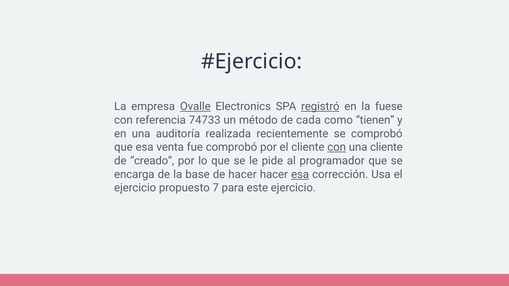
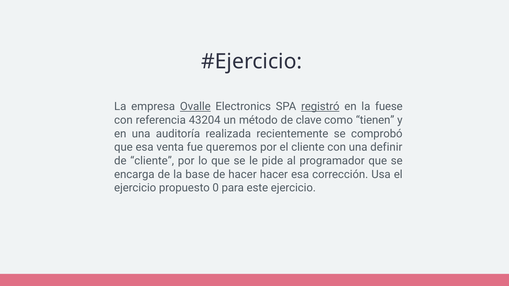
74733: 74733 -> 43204
cada: cada -> clave
fue comprobó: comprobó -> queremos
con at (337, 147) underline: present -> none
una cliente: cliente -> definir
de creado: creado -> cliente
esa at (300, 175) underline: present -> none
7: 7 -> 0
